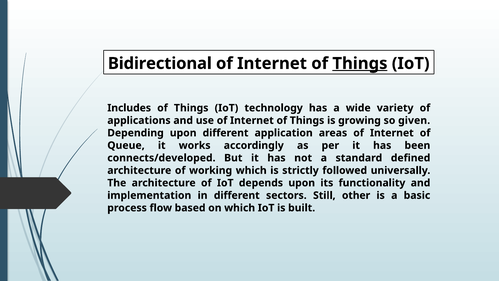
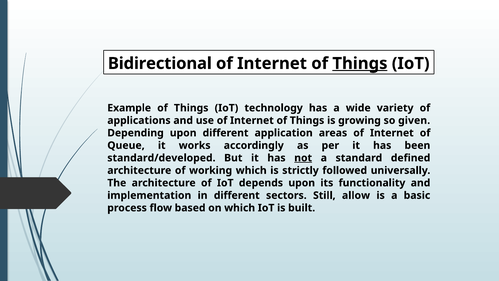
Includes: Includes -> Example
connects/developed: connects/developed -> standard/developed
not underline: none -> present
other: other -> allow
